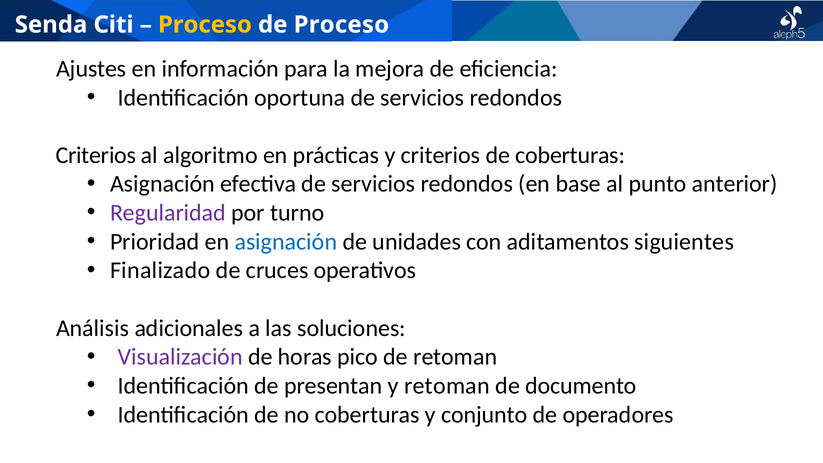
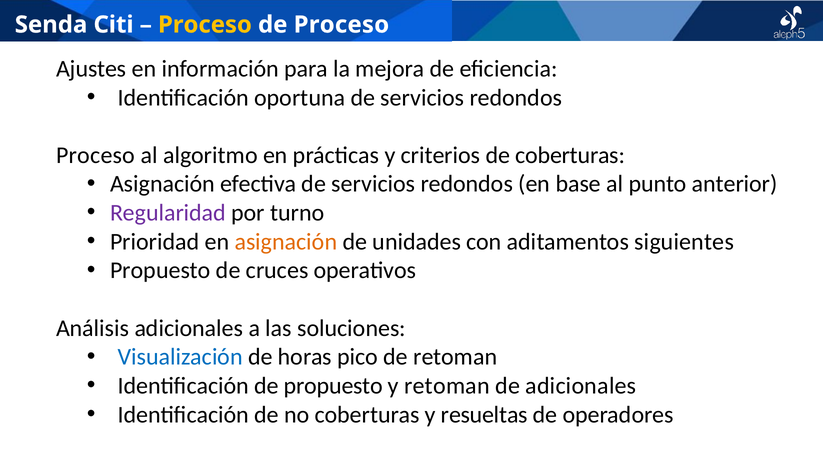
Criterios at (96, 155): Criterios -> Proceso
asignación at (286, 242) colour: blue -> orange
Finalizado at (160, 270): Finalizado -> Propuesto
Visualización colour: purple -> blue
de presentan: presentan -> propuesto
de documento: documento -> adicionales
conjunto: conjunto -> resueltas
